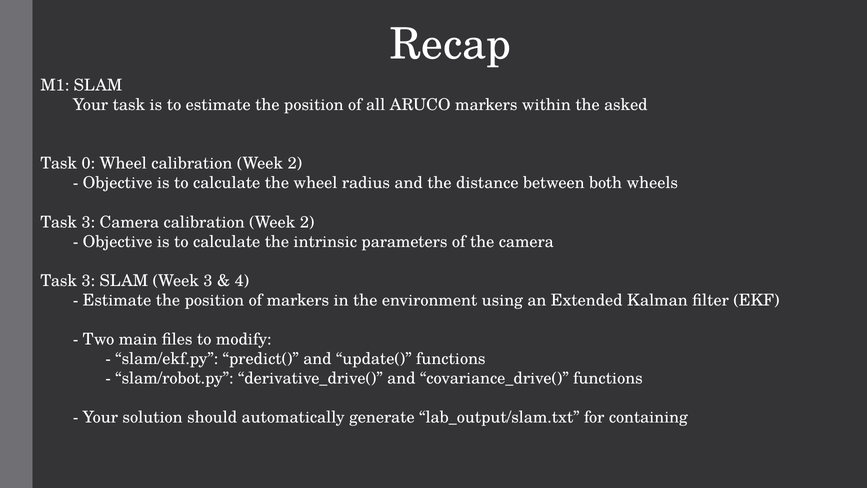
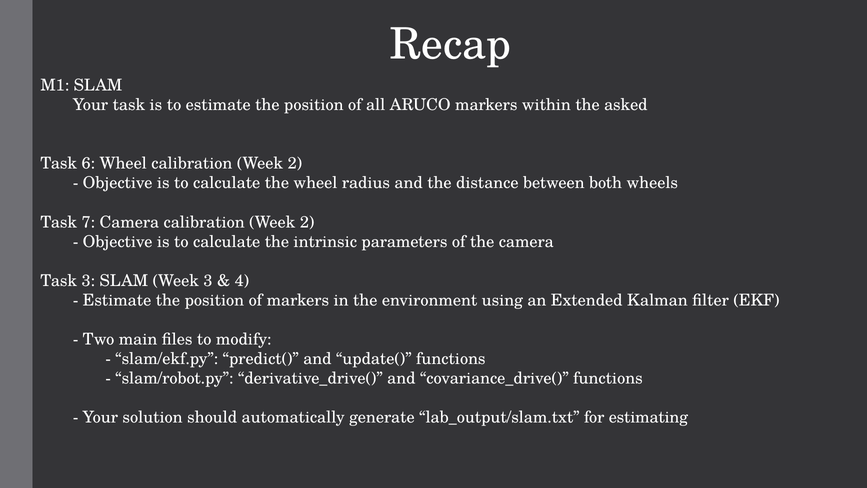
0: 0 -> 6
3 at (88, 222): 3 -> 7
containing: containing -> estimating
